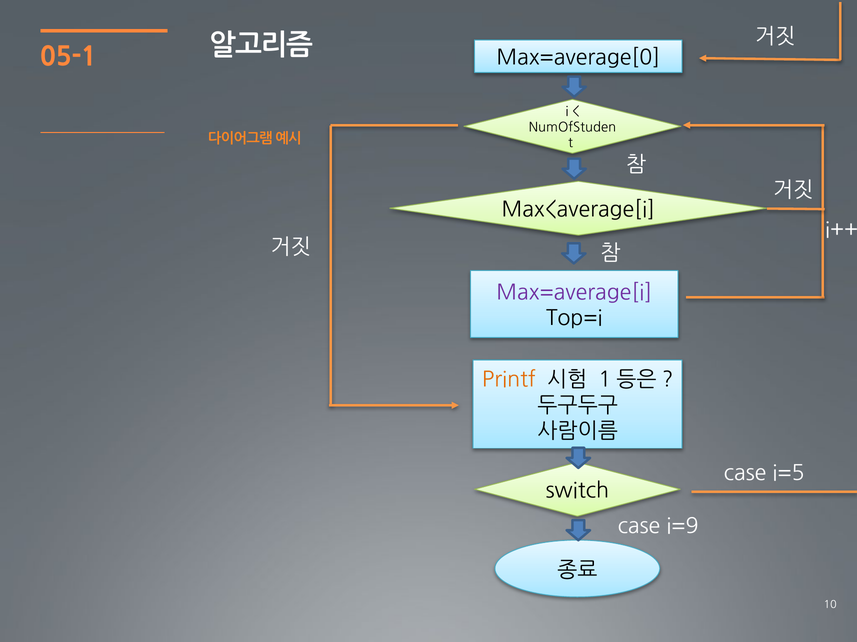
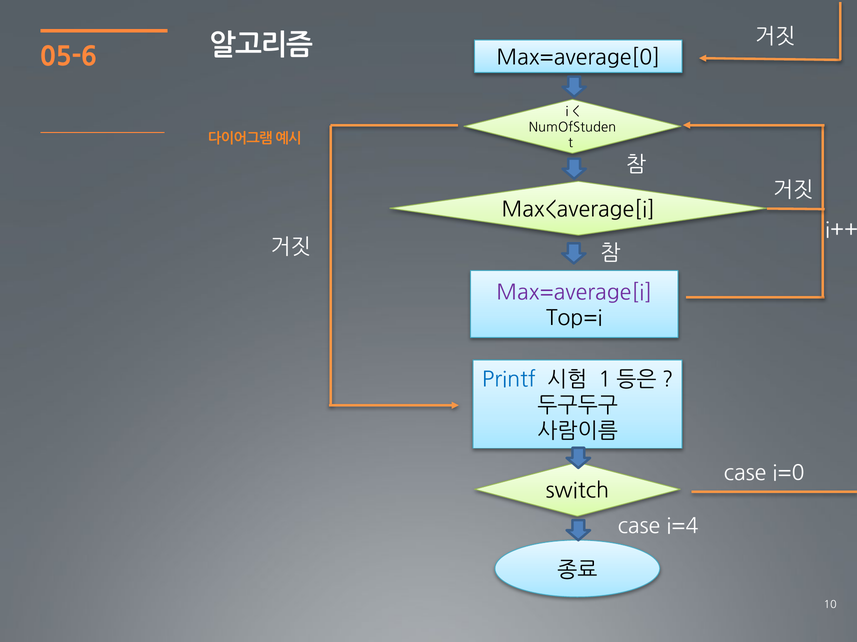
05-1: 05-1 -> 05-6
Printf colour: orange -> blue
i=5: i=5 -> i=0
i=9: i=9 -> i=4
